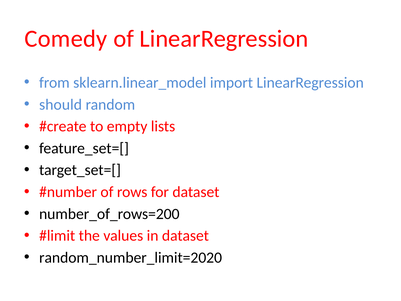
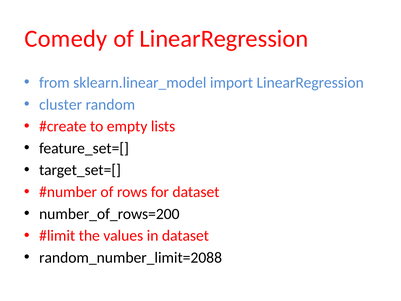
should: should -> cluster
random_number_limit=2020: random_number_limit=2020 -> random_number_limit=2088
